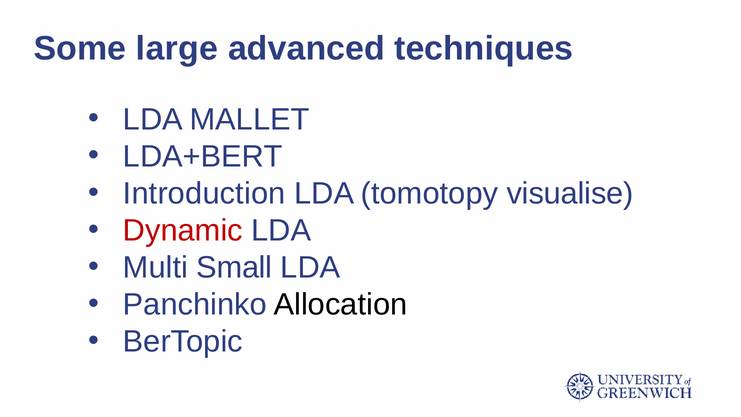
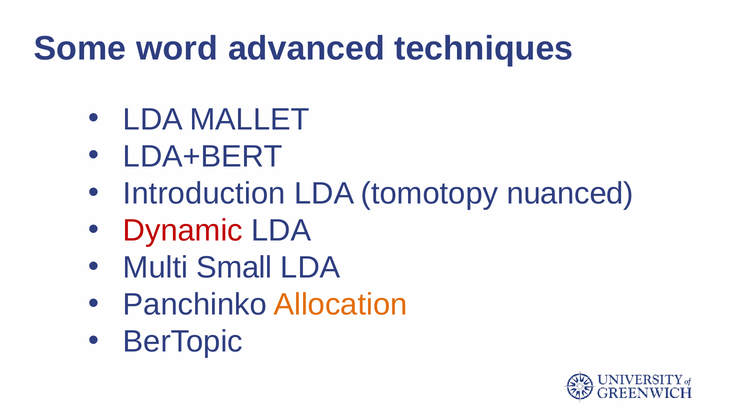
large: large -> word
visualise: visualise -> nuanced
Allocation colour: black -> orange
